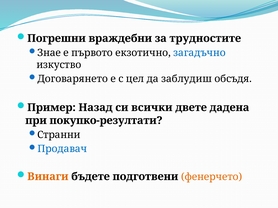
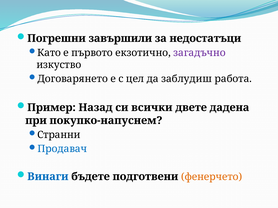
враждебни: враждебни -> завършили
трудностите: трудностите -> недостатъци
Знае: Знае -> Като
загадъчно colour: blue -> purple
обсъдя: обсъдя -> работа
покупко-резултати: покупко-резултати -> покупко-напуснем
Винаги colour: orange -> blue
